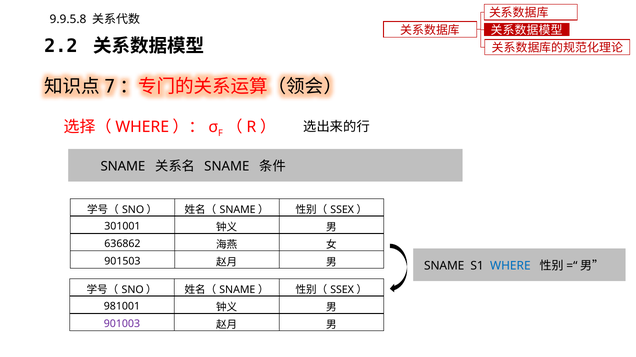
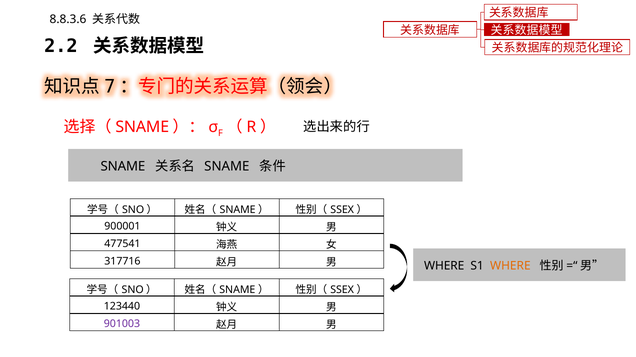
9.9.5.8: 9.9.5.8 -> 8.8.3.6
WHERE at (142, 127): WHERE -> SNAME
301001: 301001 -> 900001
636862: 636862 -> 477541
901503: 901503 -> 317716
SNAME at (444, 266): SNAME -> WHERE
WHERE at (510, 266) colour: blue -> orange
981001: 981001 -> 123440
